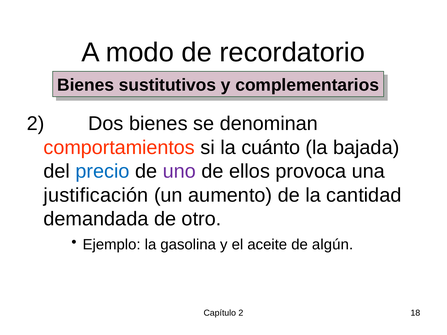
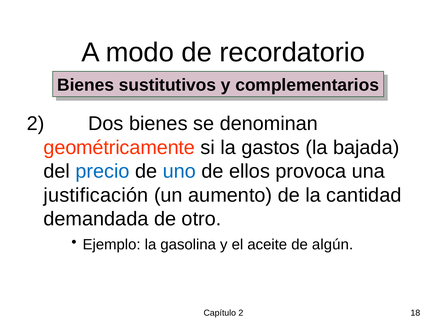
comportamientos: comportamientos -> geométricamente
cuánto: cuánto -> gastos
uno colour: purple -> blue
